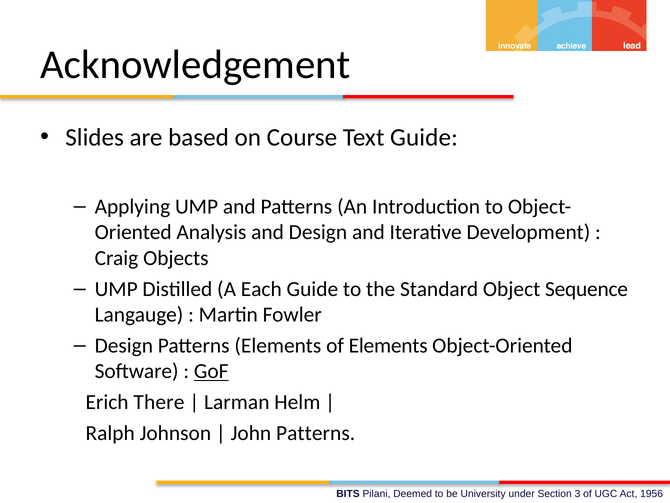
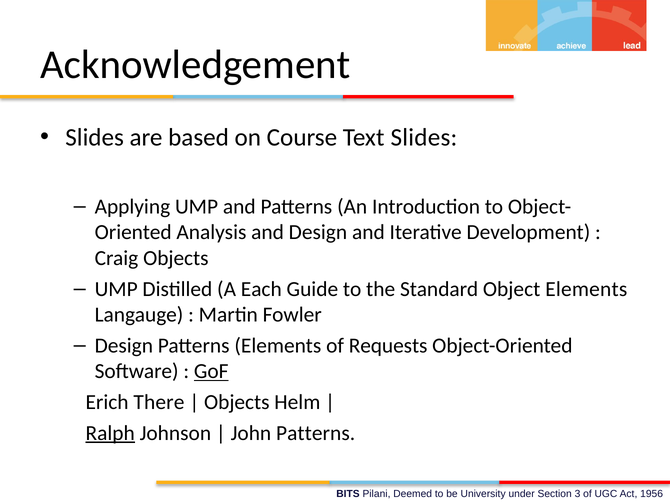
Text Guide: Guide -> Slides
Object Sequence: Sequence -> Elements
of Elements: Elements -> Requests
Larman at (237, 402): Larman -> Objects
Ralph underline: none -> present
